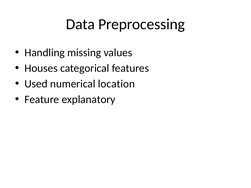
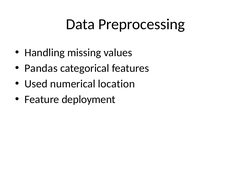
Houses: Houses -> Pandas
explanatory: explanatory -> deployment
